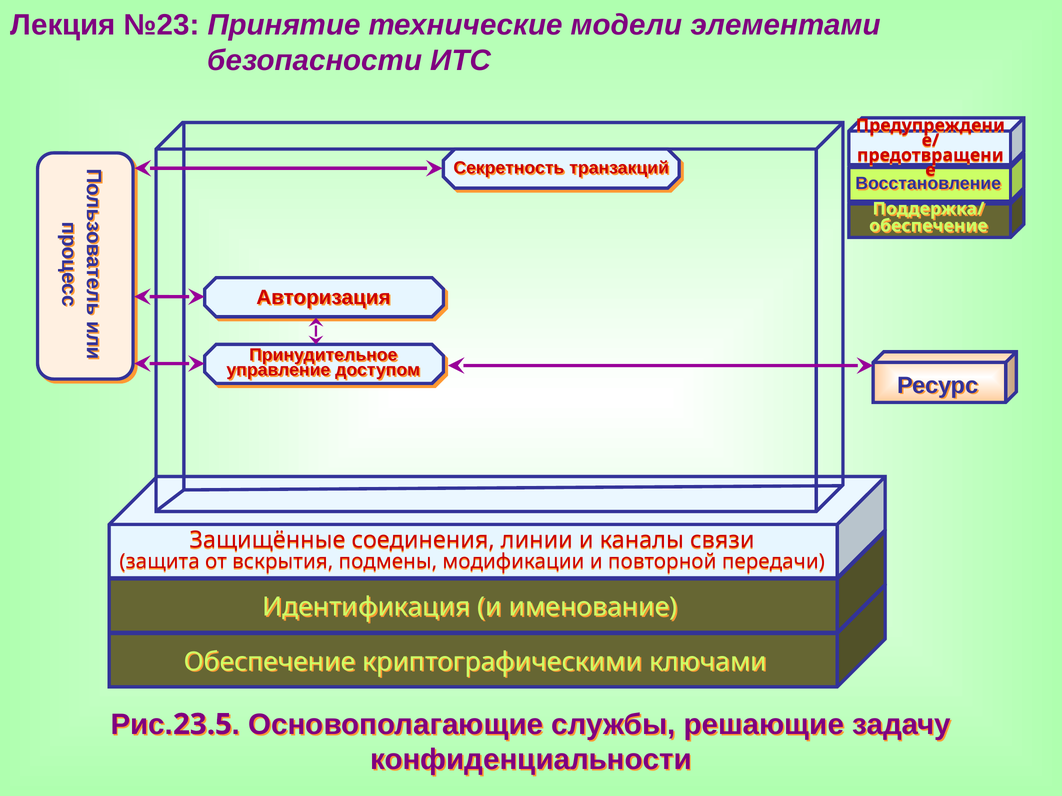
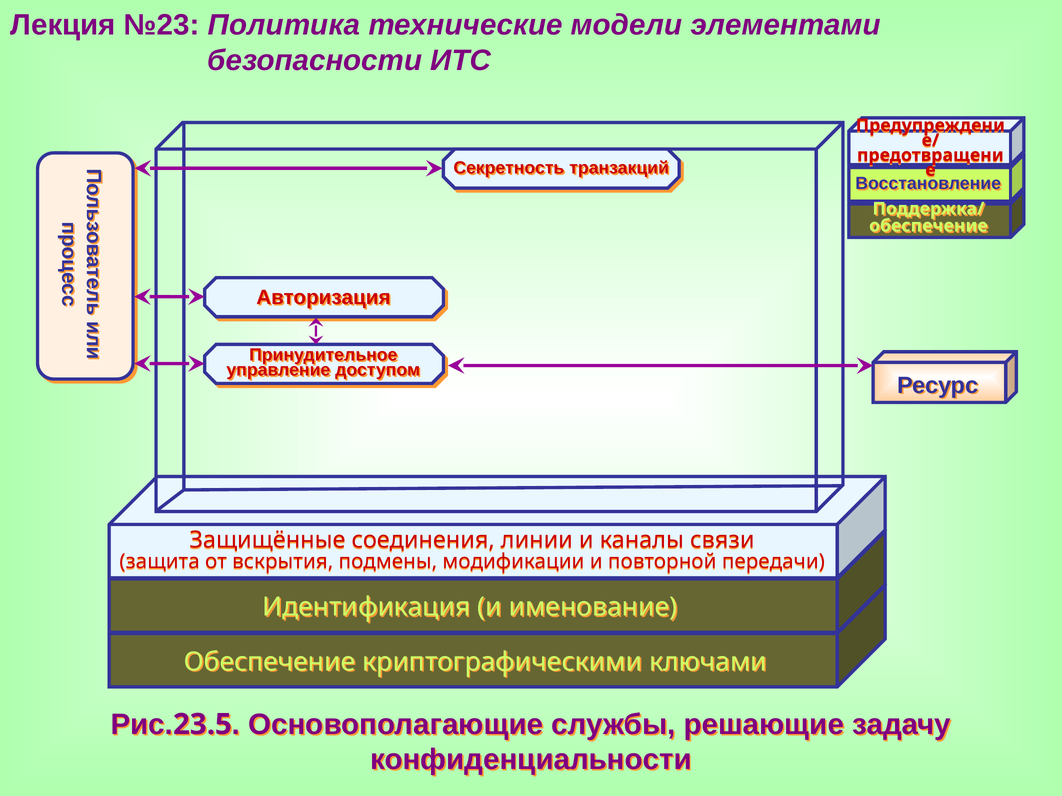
Принятие: Принятие -> Политика
